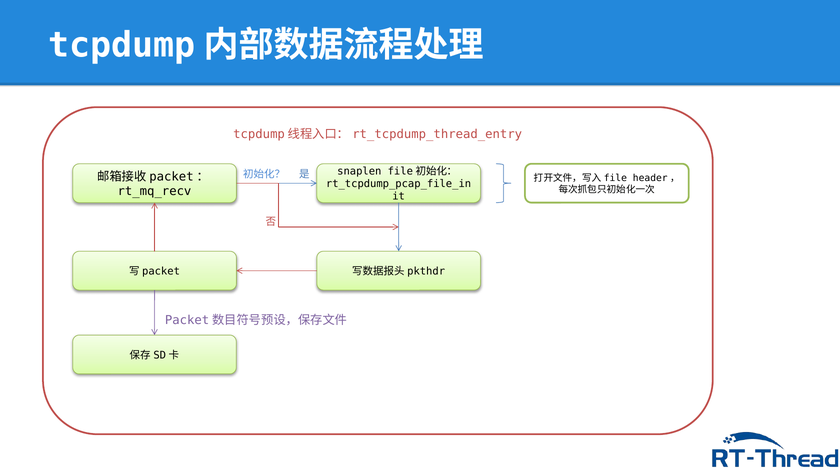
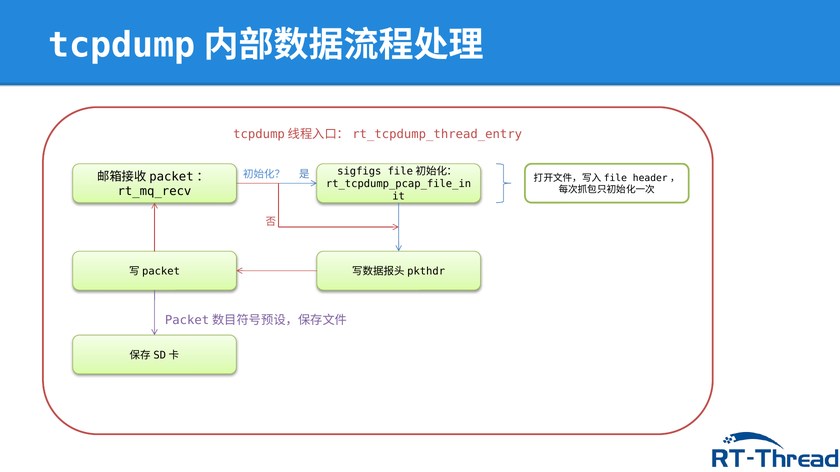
snaplen: snaplen -> sigfigs
